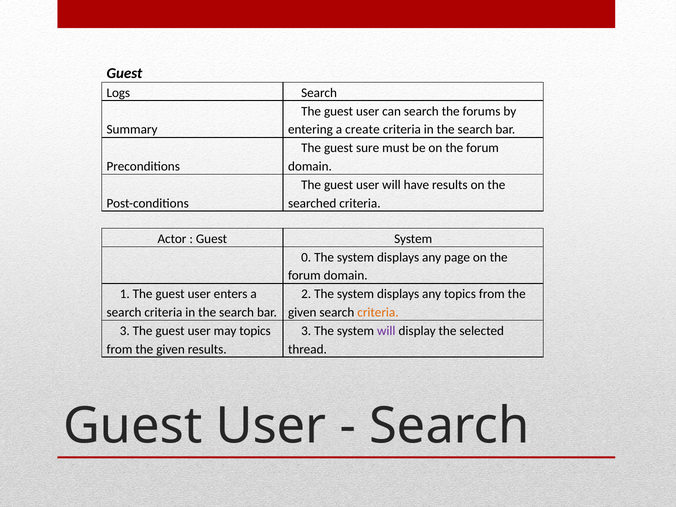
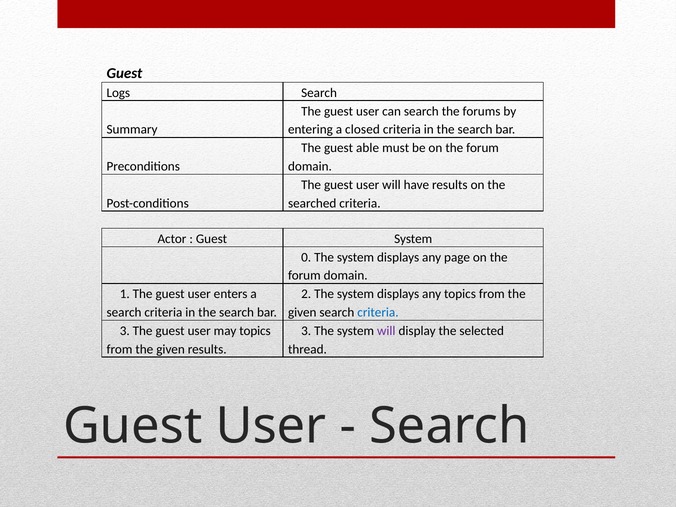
create: create -> closed
sure: sure -> able
criteria at (378, 312) colour: orange -> blue
